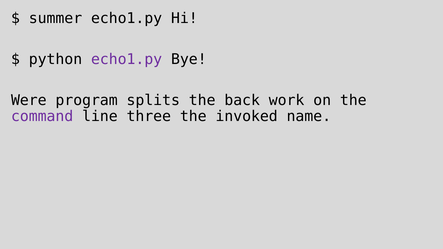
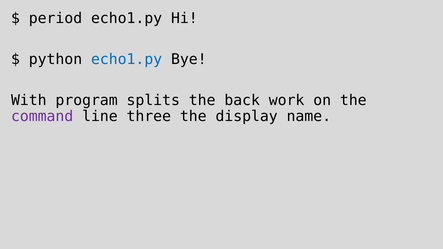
summer: summer -> period
echo1.py at (127, 59) colour: purple -> blue
Were: Were -> With
invoked: invoked -> display
